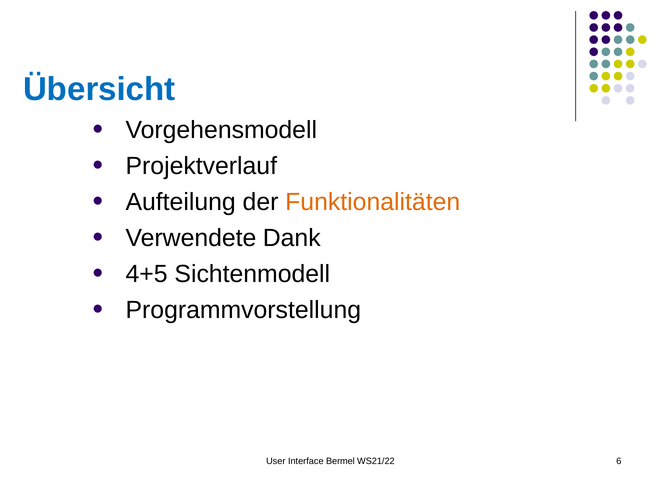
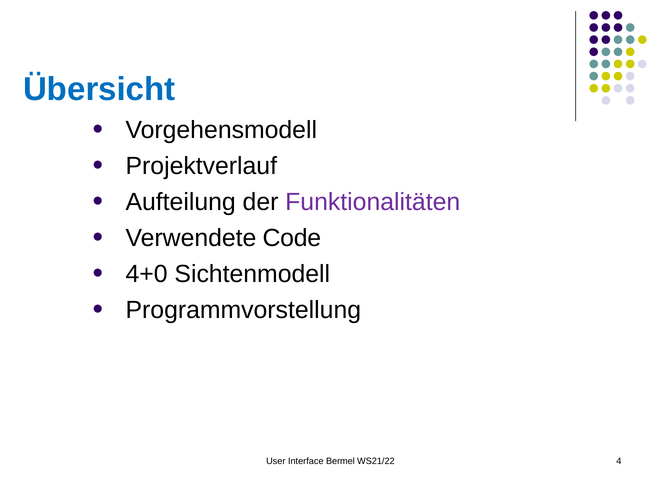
Funktionalitäten colour: orange -> purple
Dank: Dank -> Code
4+5: 4+5 -> 4+0
6: 6 -> 4
